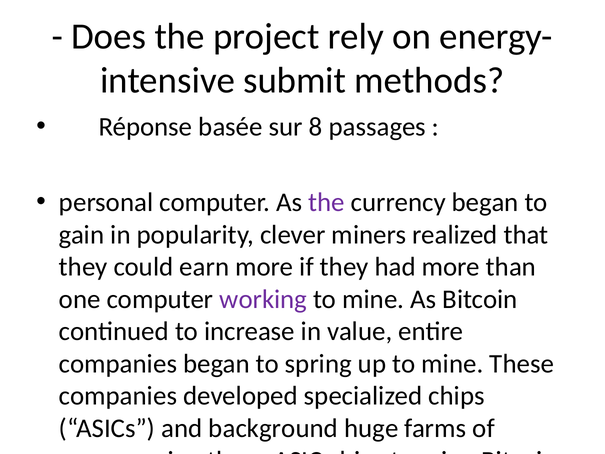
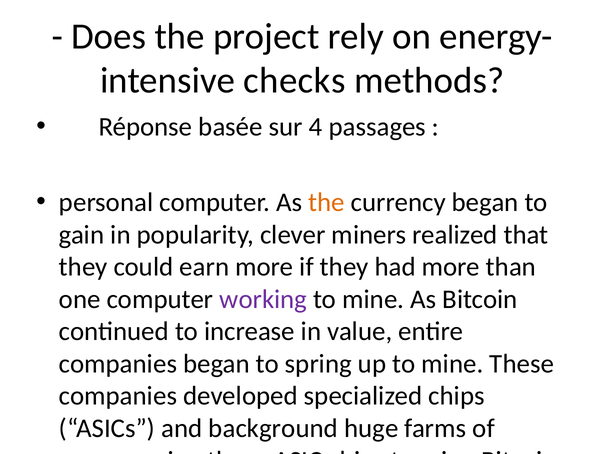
submit: submit -> checks
8: 8 -> 4
the at (326, 202) colour: purple -> orange
